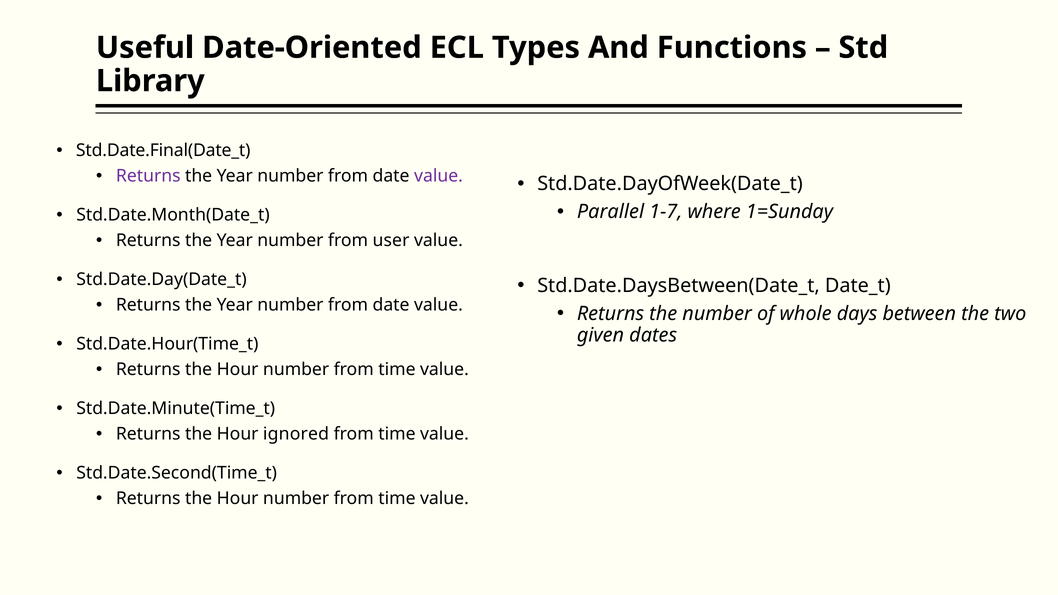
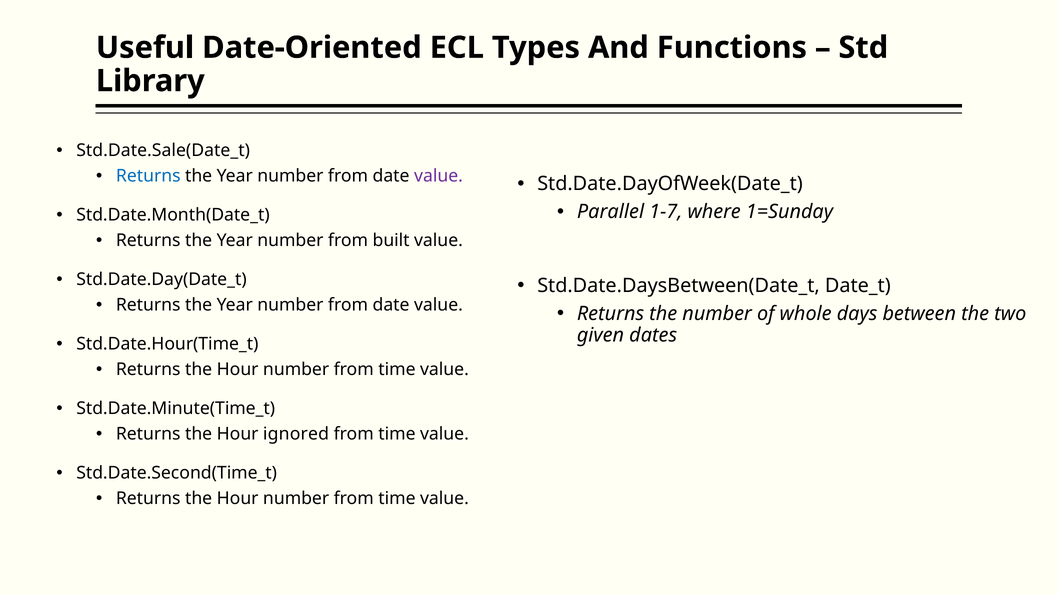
Std.Date.Final(Date_t: Std.Date.Final(Date_t -> Std.Date.Sale(Date_t
Returns at (148, 176) colour: purple -> blue
user: user -> built
